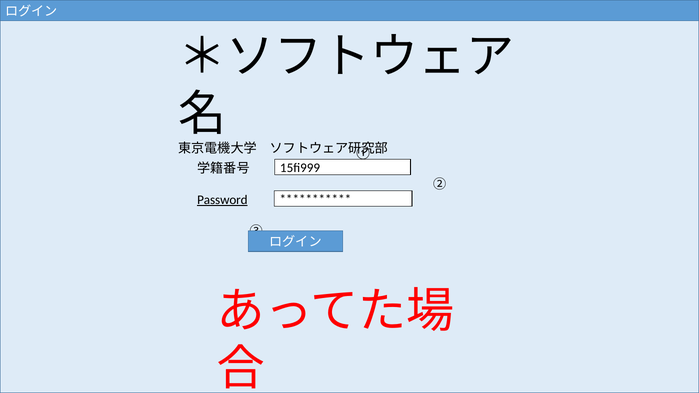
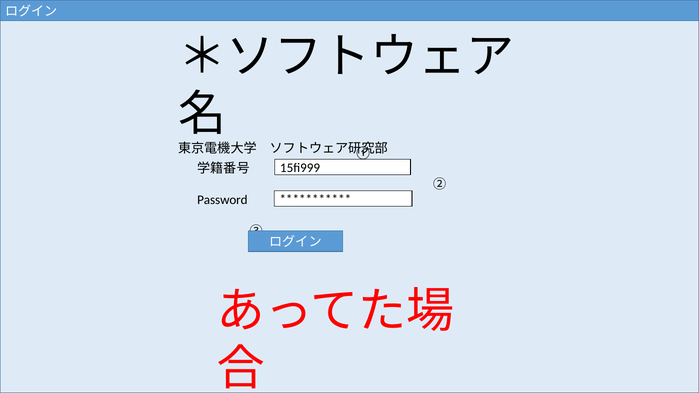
Password underline: present -> none
